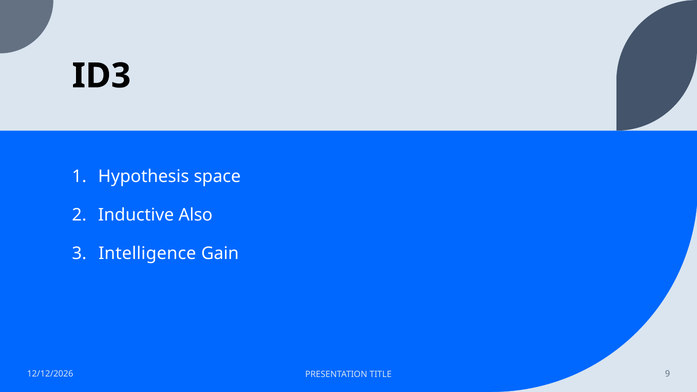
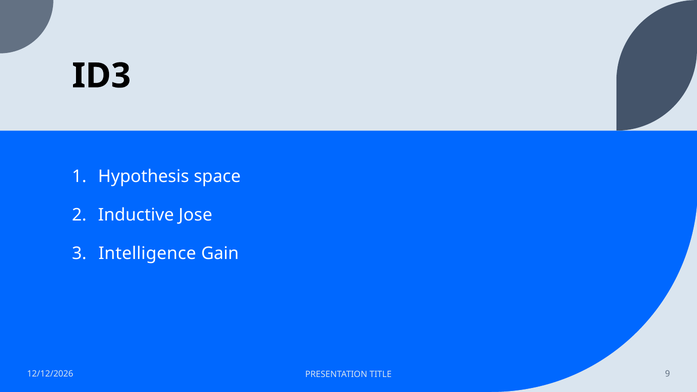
Also: Also -> Jose
